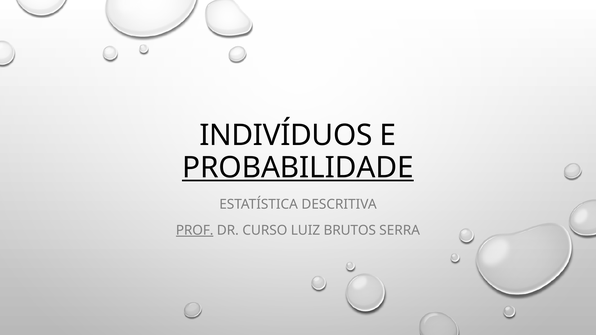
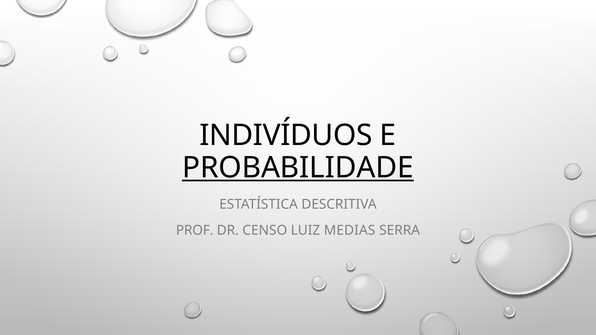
PROF underline: present -> none
CURSO: CURSO -> CENSO
BRUTOS: BRUTOS -> MEDIAS
